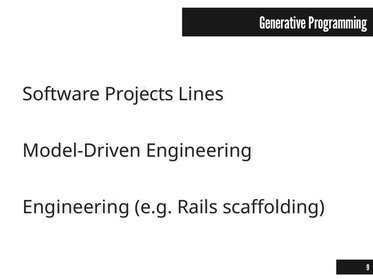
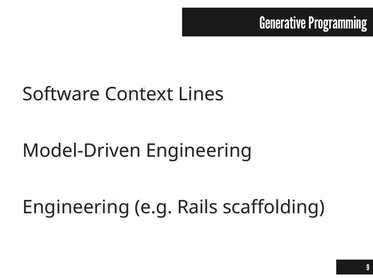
Projects: Projects -> Context
